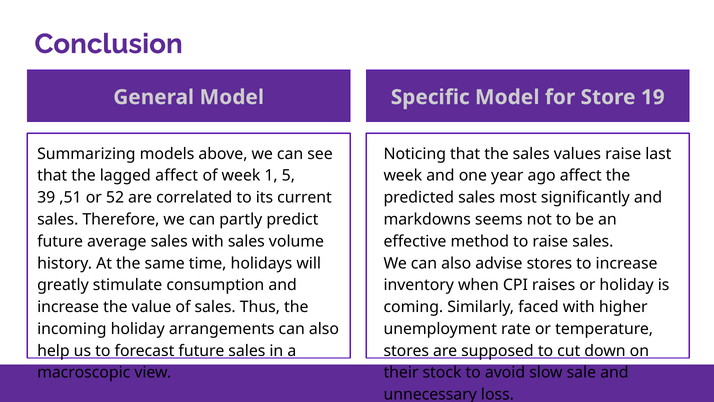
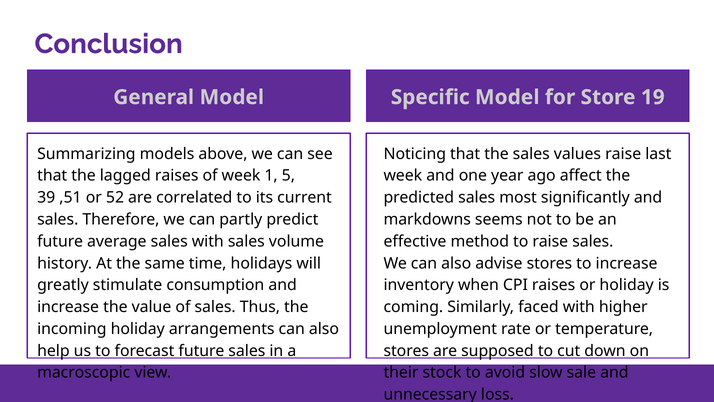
lagged affect: affect -> raises
